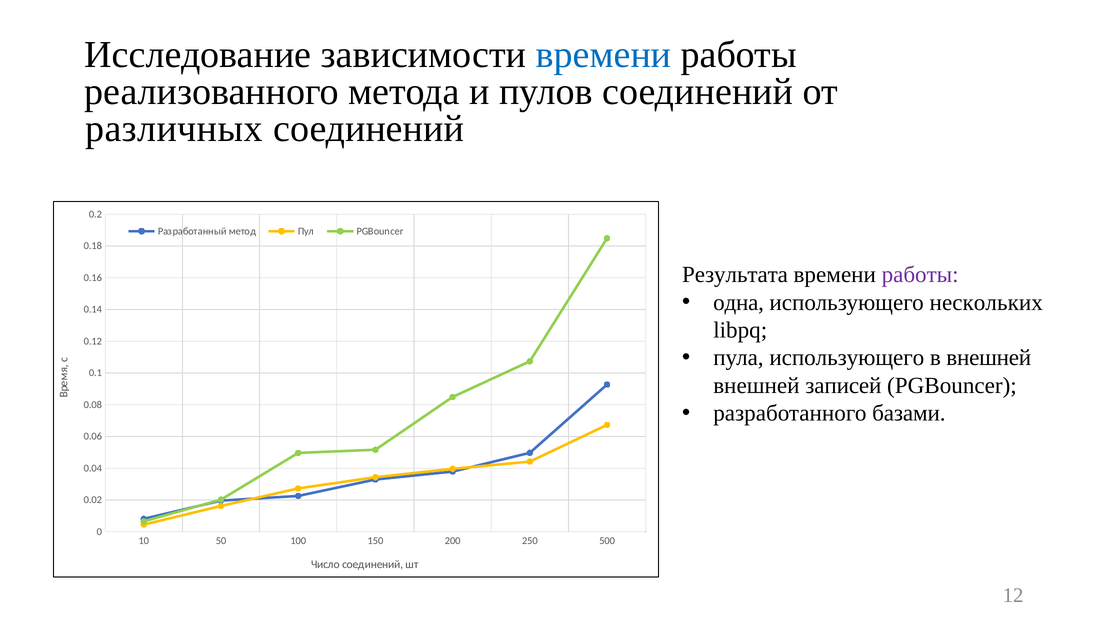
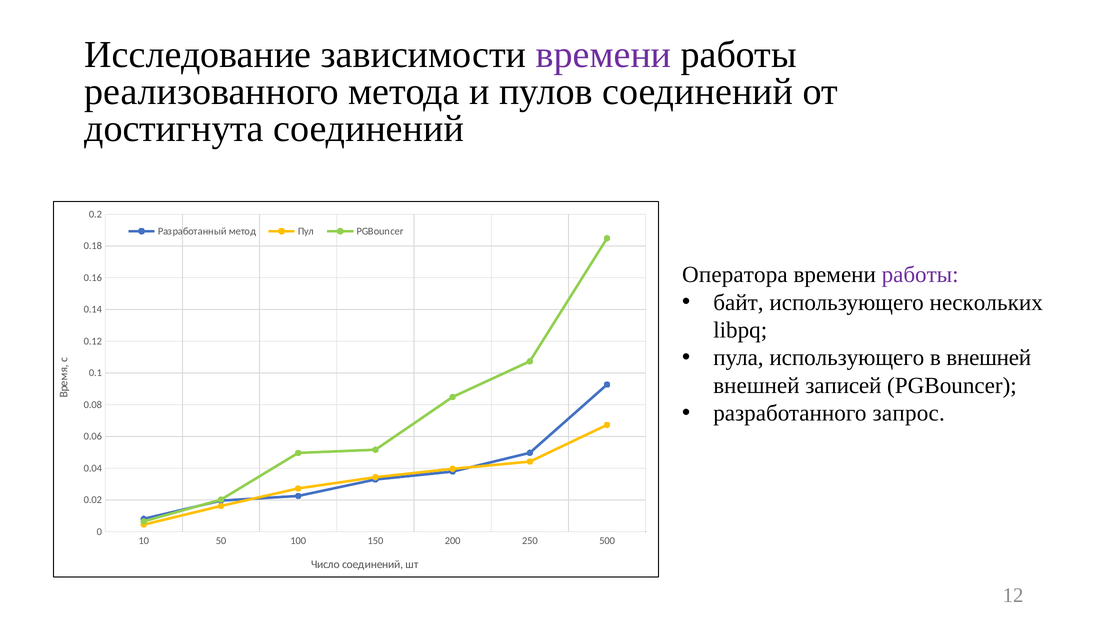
времени at (603, 55) colour: blue -> purple
различных: различных -> достигнута
Результата: Результата -> Оператора
одна: одна -> байт
базами: базами -> запрос
